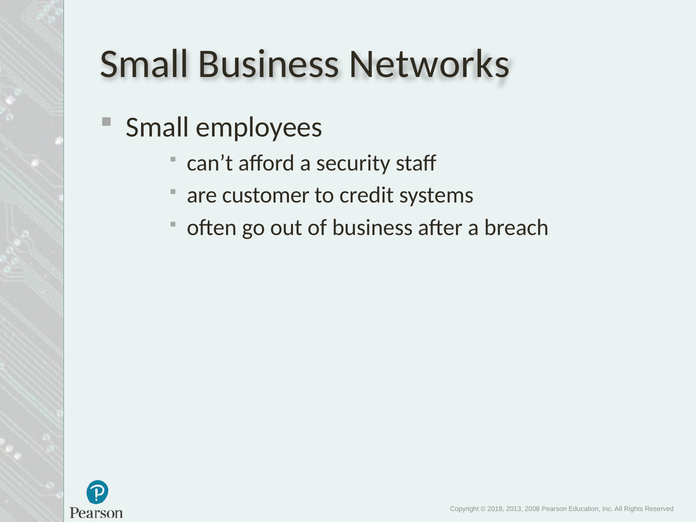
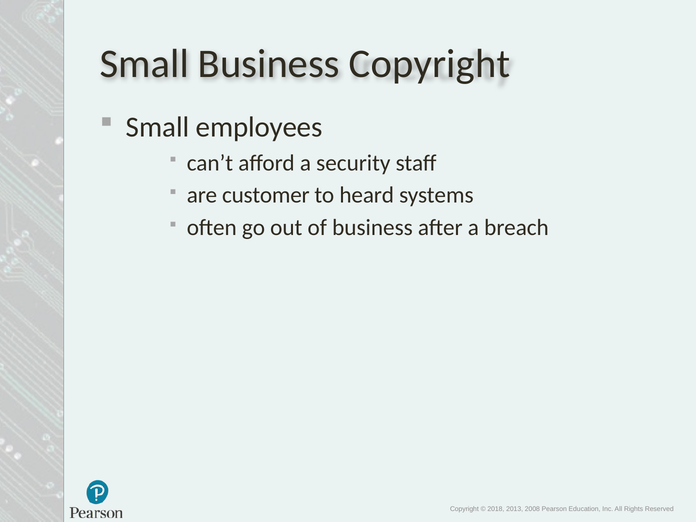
Business Networks: Networks -> Copyright
credit: credit -> heard
